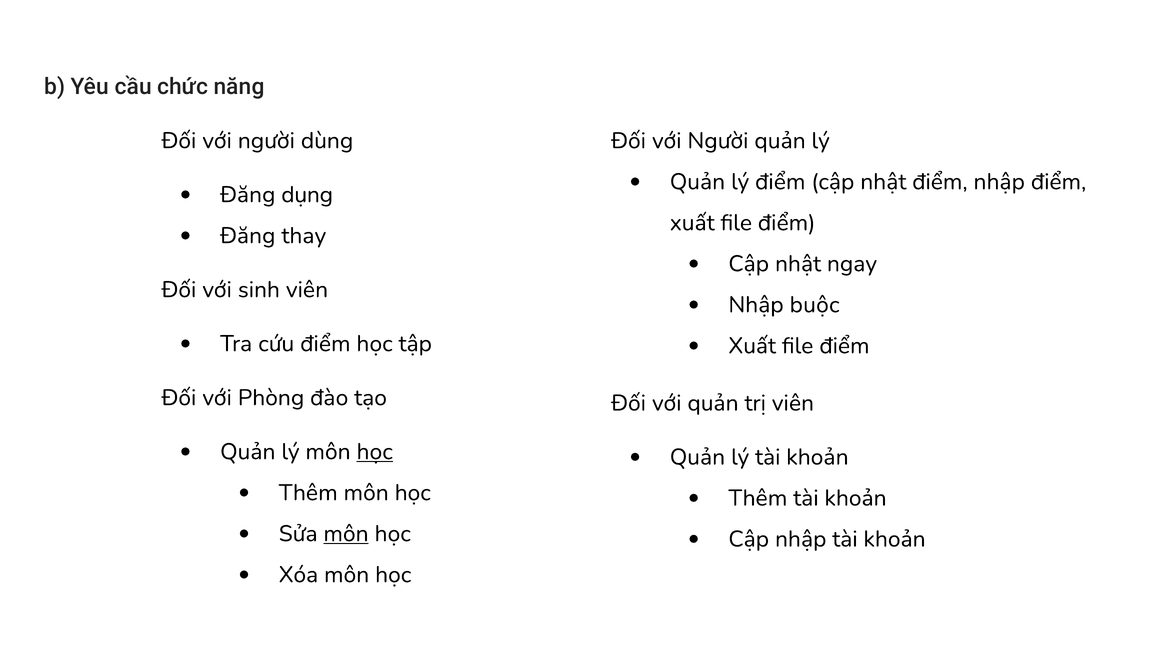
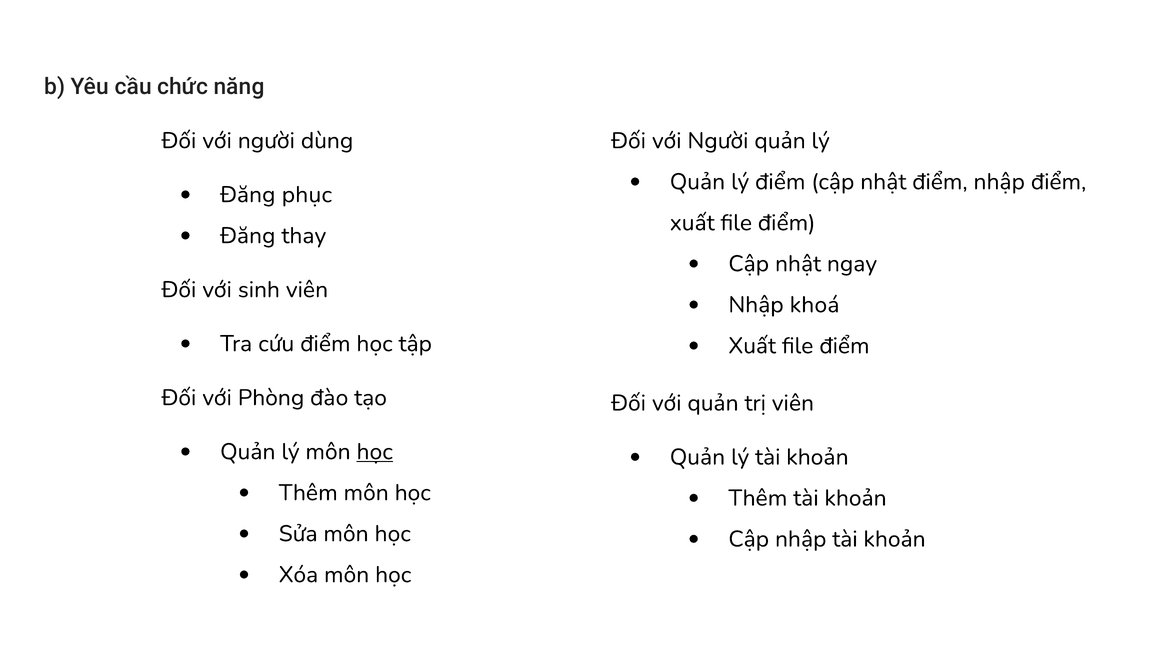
dụng: dụng -> phục
buộc: buộc -> khoá
môn at (346, 534) underline: present -> none
